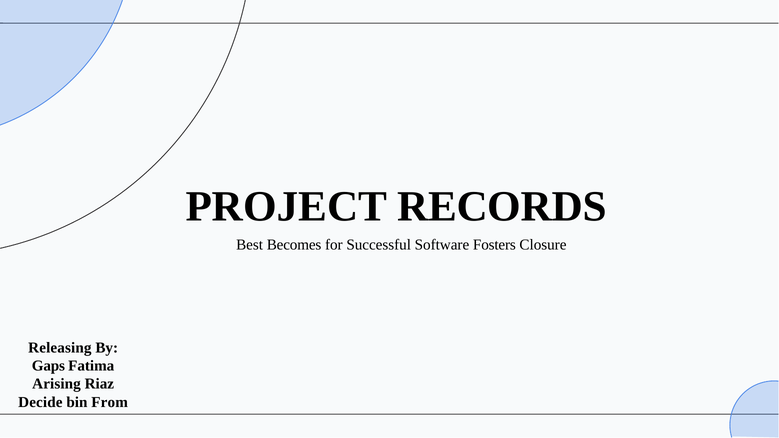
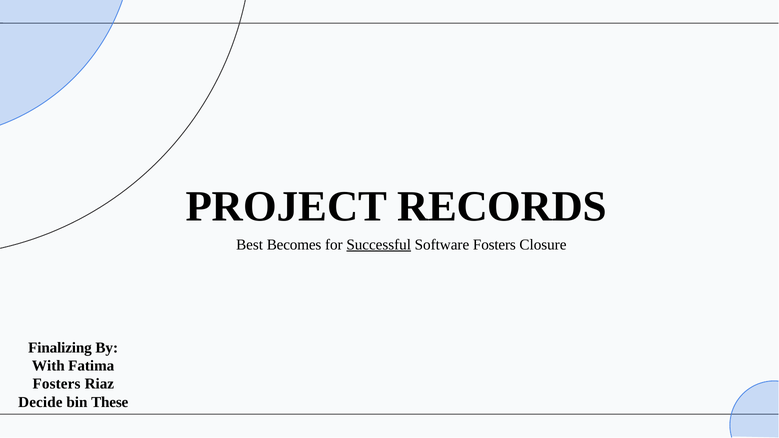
Successful underline: none -> present
Releasing: Releasing -> Finalizing
Gaps: Gaps -> With
Arising at (57, 384): Arising -> Fosters
From: From -> These
